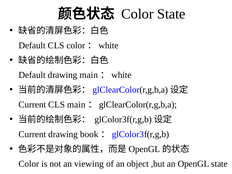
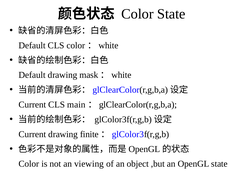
drawing main: main -> mask
book: book -> finite
